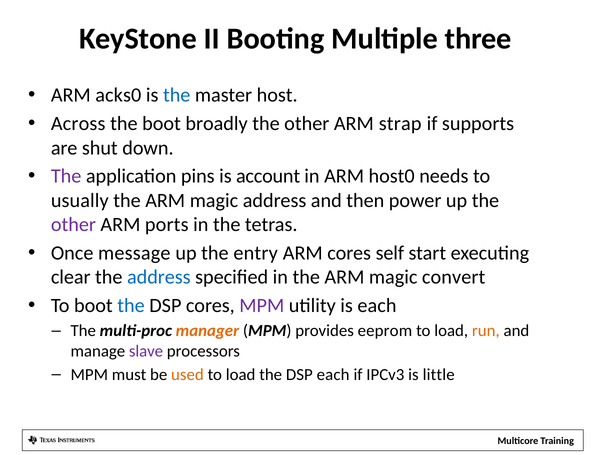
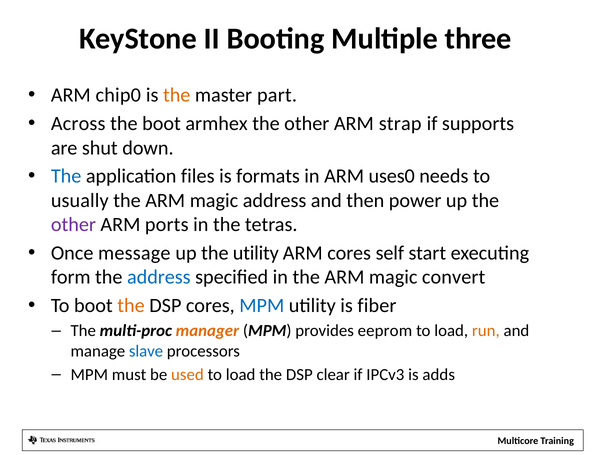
acks0: acks0 -> chip0
the at (177, 95) colour: blue -> orange
host: host -> part
broadly: broadly -> armhex
The at (66, 176) colour: purple -> blue
pins: pins -> files
account: account -> formats
host0: host0 -> uses0
the entry: entry -> utility
clear: clear -> form
the at (131, 305) colour: blue -> orange
MPM at (262, 305) colour: purple -> blue
is each: each -> fiber
slave colour: purple -> blue
DSP each: each -> clear
little: little -> adds
